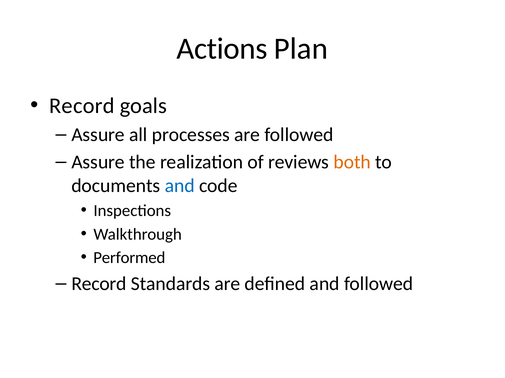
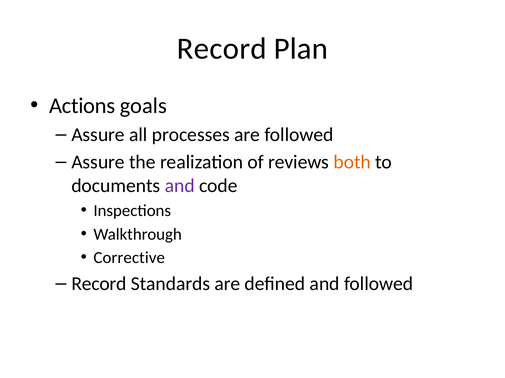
Actions at (222, 49): Actions -> Record
Record at (82, 106): Record -> Actions
and at (180, 186) colour: blue -> purple
Performed: Performed -> Corrective
